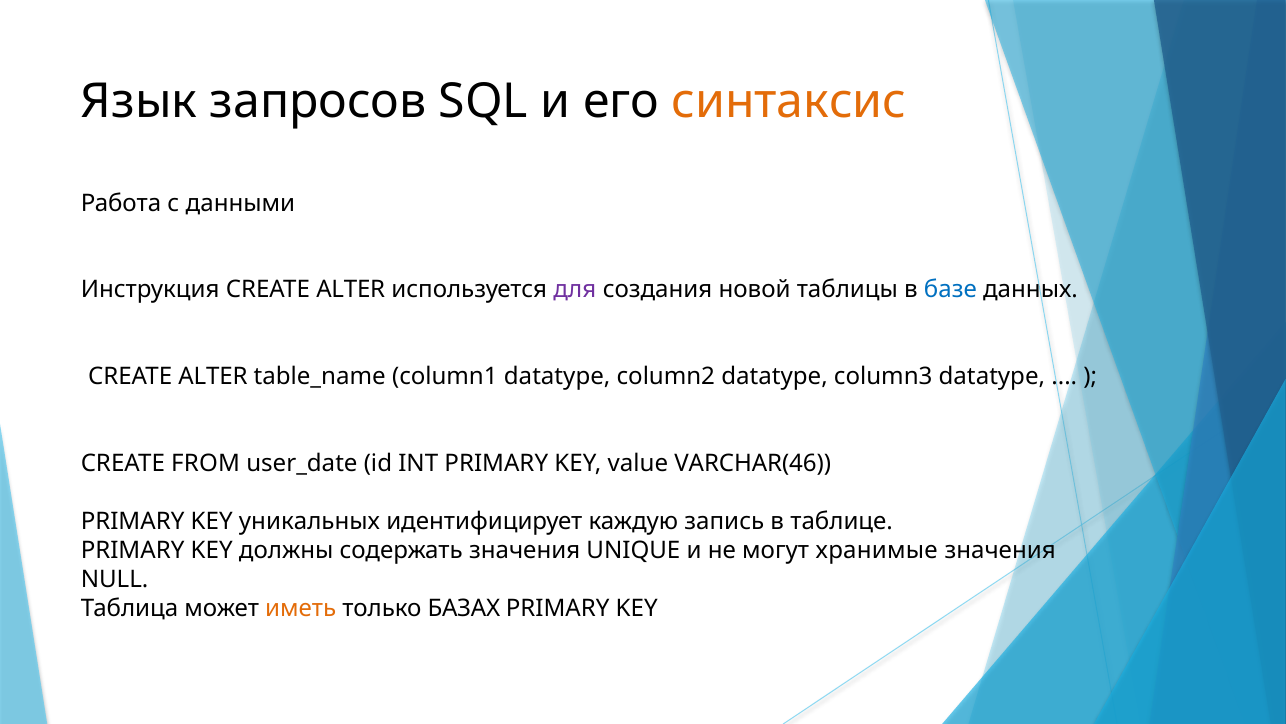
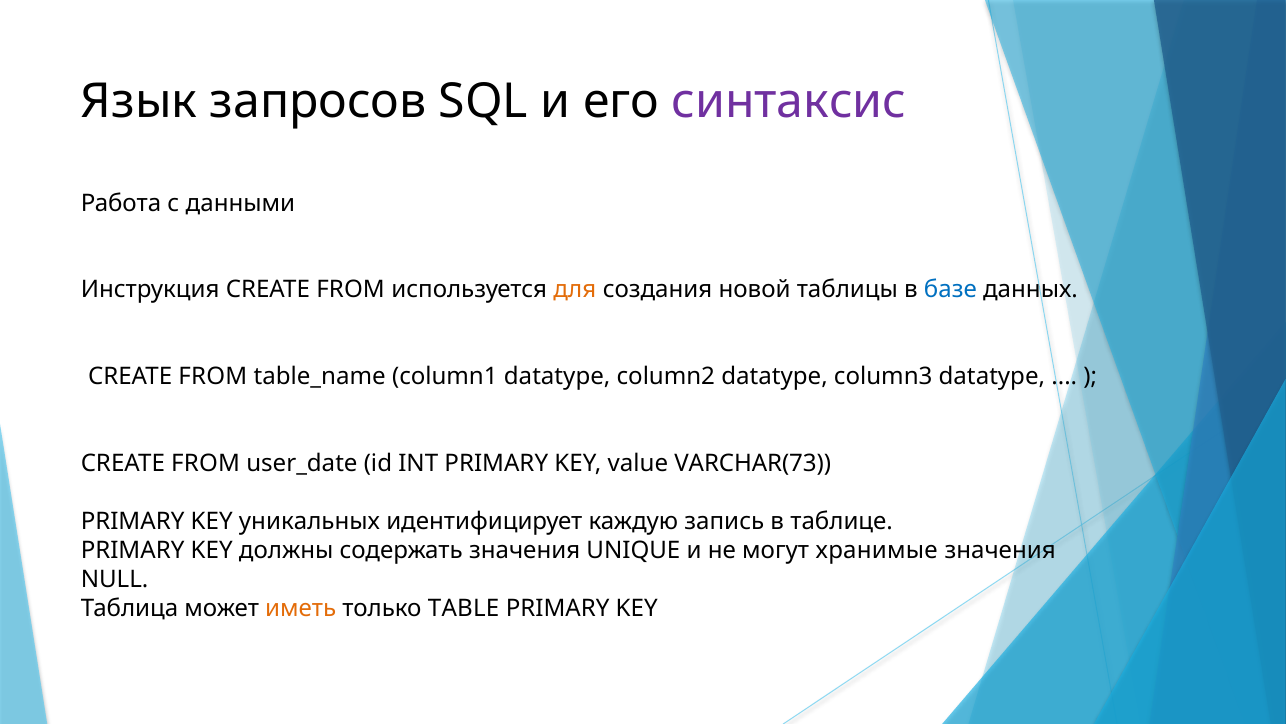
синтаксис colour: orange -> purple
Инструкция CREATE ALTER: ALTER -> FROM
для colour: purple -> orange
ALTER at (213, 377): ALTER -> FROM
VARCHAR(46: VARCHAR(46 -> VARCHAR(73
БАЗАХ: БАЗАХ -> TABLE
